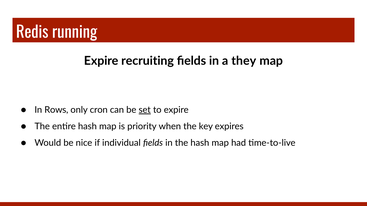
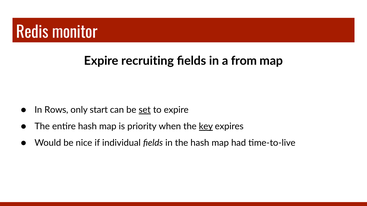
running: running -> monitor
they: they -> from
cron: cron -> start
key underline: none -> present
